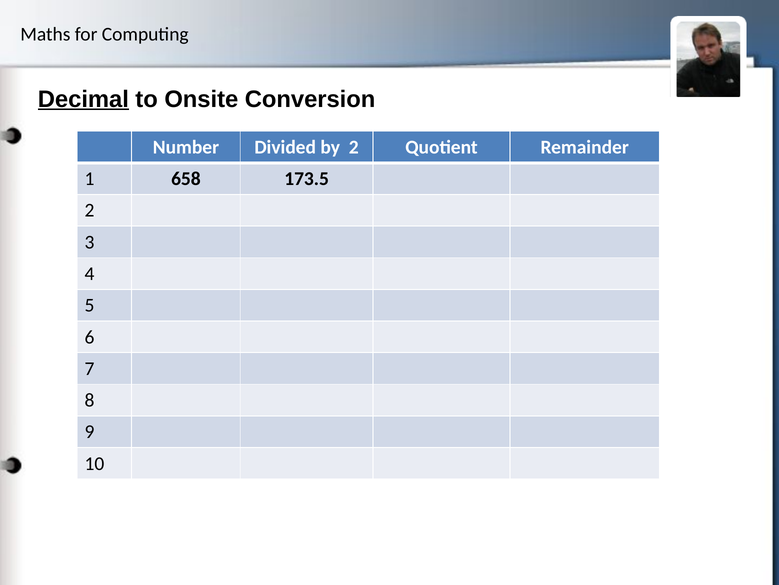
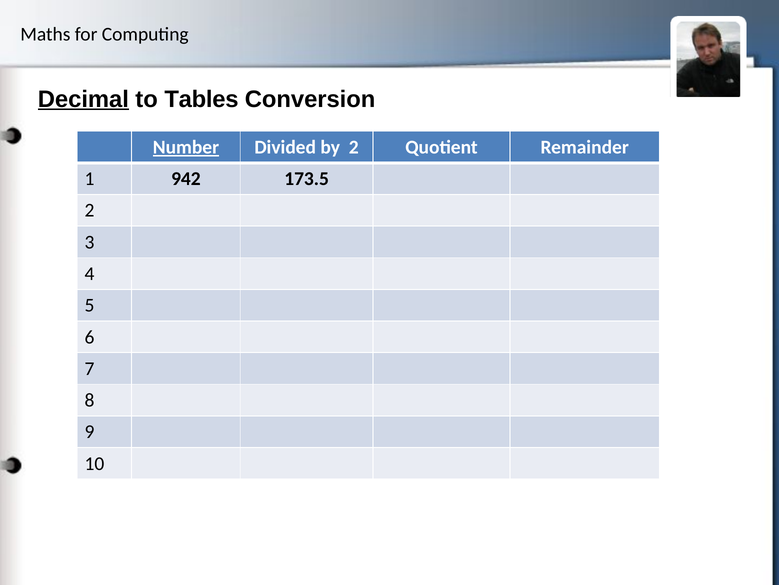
Onsite: Onsite -> Tables
Number underline: none -> present
658: 658 -> 942
